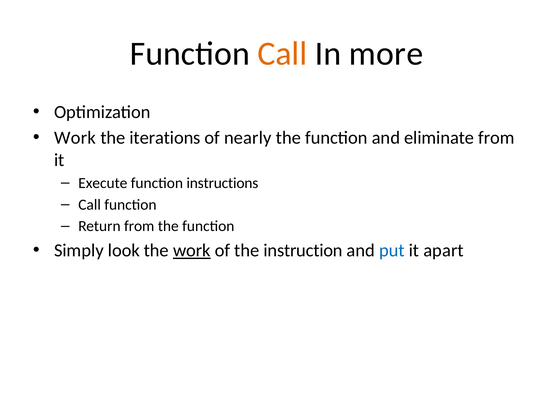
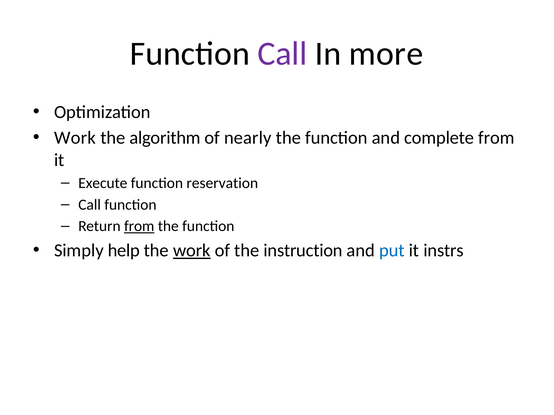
Call at (282, 54) colour: orange -> purple
iterations: iterations -> algorithm
eliminate: eliminate -> complete
instructions: instructions -> reservation
from at (139, 226) underline: none -> present
look: look -> help
apart: apart -> instrs
